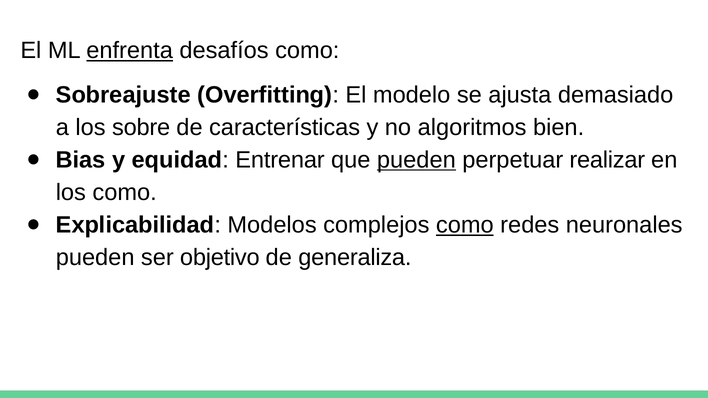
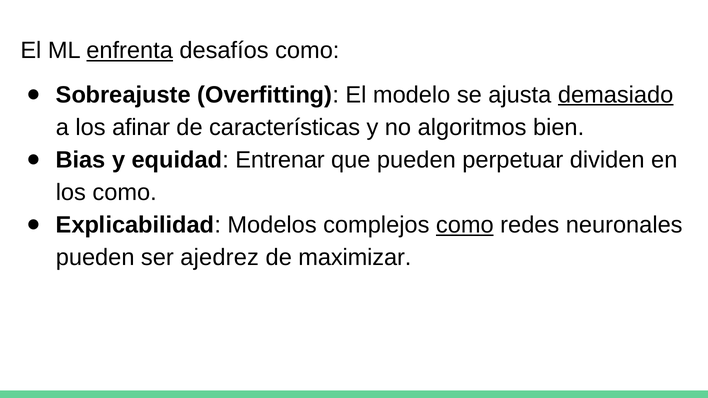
demasiado underline: none -> present
sobre: sobre -> afinar
pueden at (416, 160) underline: present -> none
realizar: realizar -> dividen
objetivo: objetivo -> ajedrez
generaliza: generaliza -> maximizar
